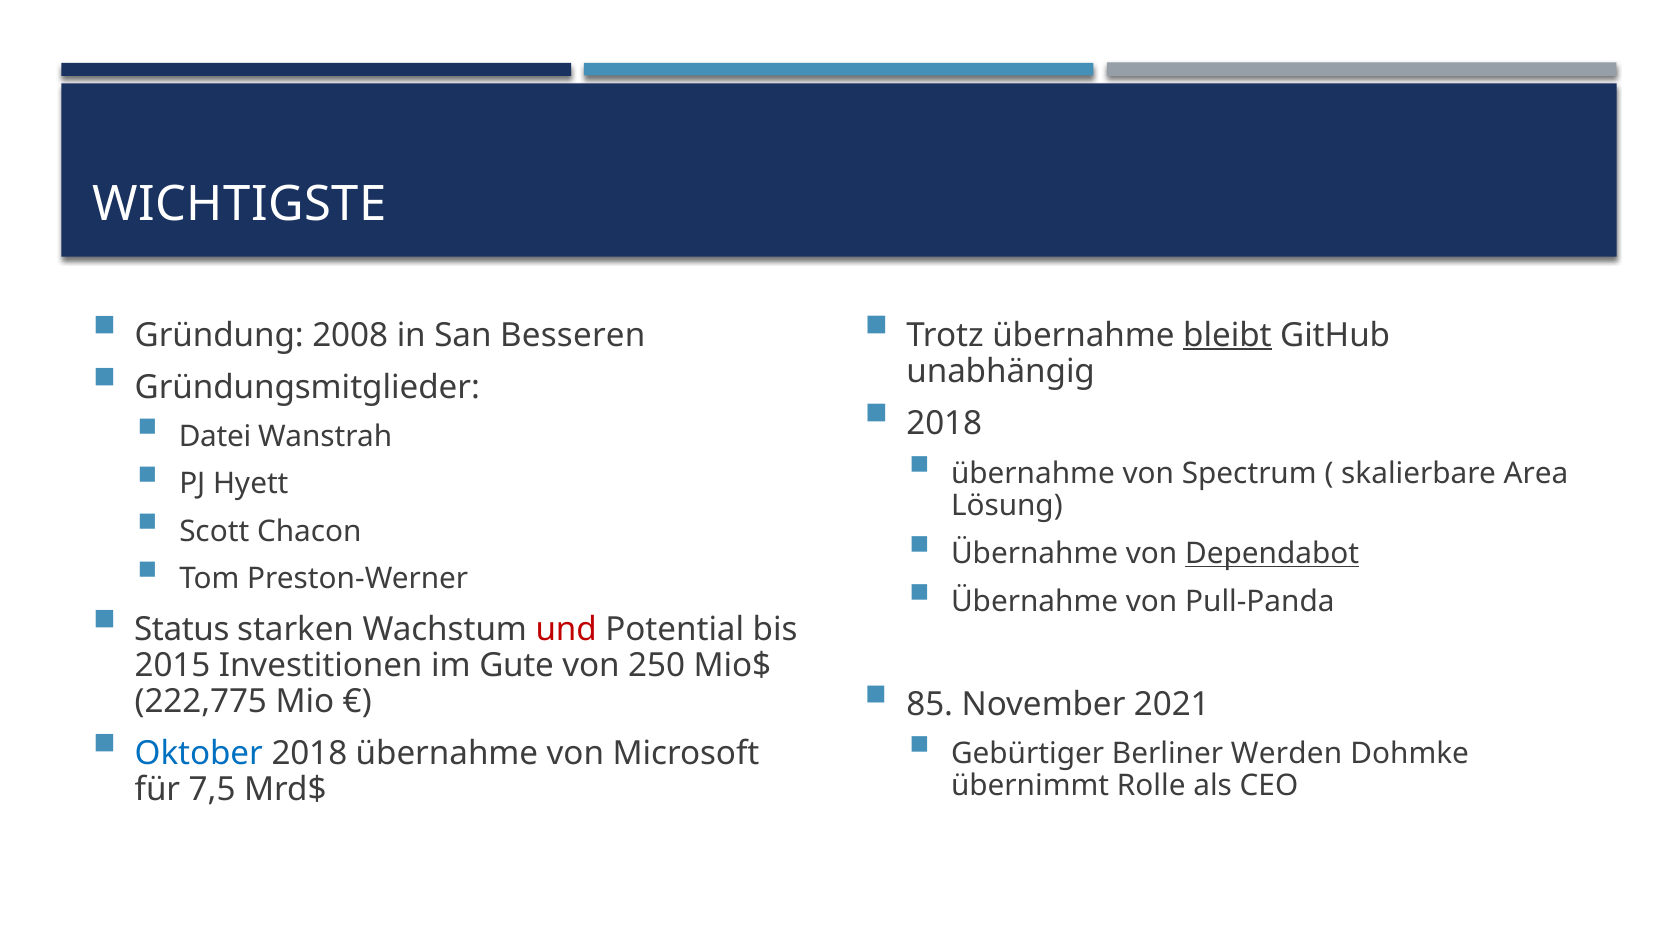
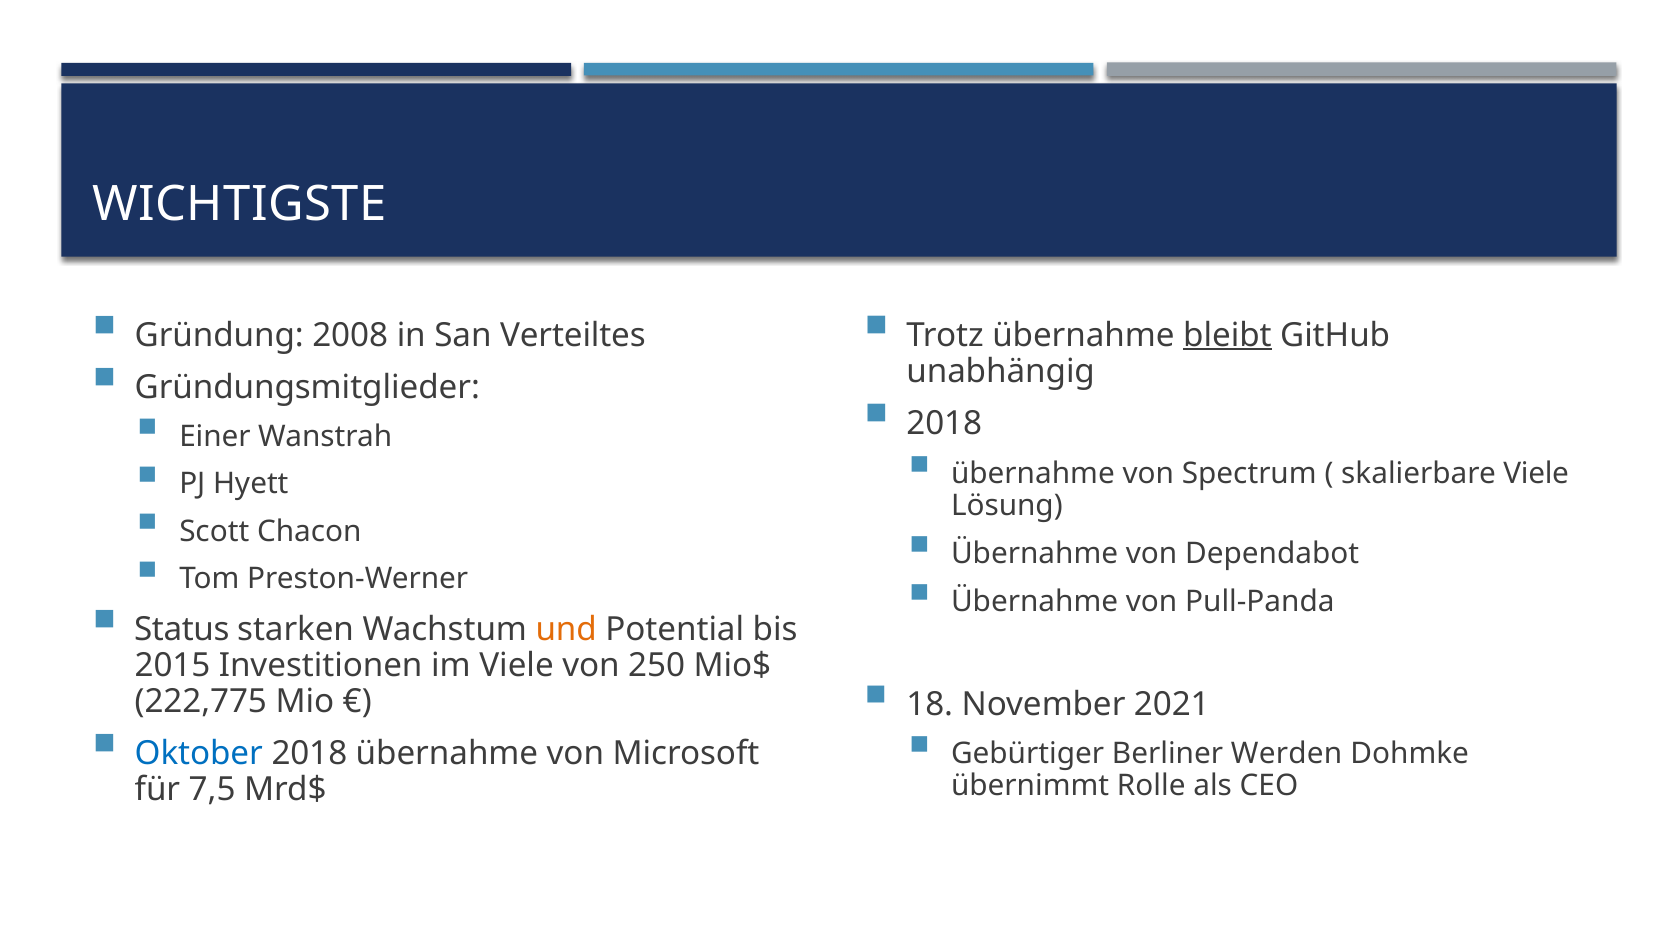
Besseren: Besseren -> Verteiltes
Datei: Datei -> Einer
skalierbare Area: Area -> Viele
Dependabot underline: present -> none
und colour: red -> orange
im Gute: Gute -> Viele
85: 85 -> 18
